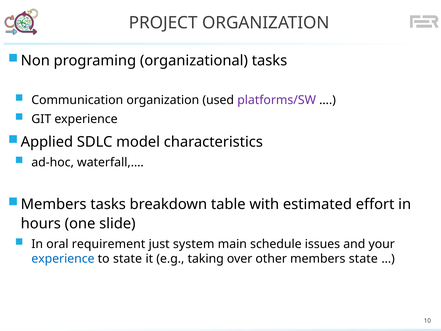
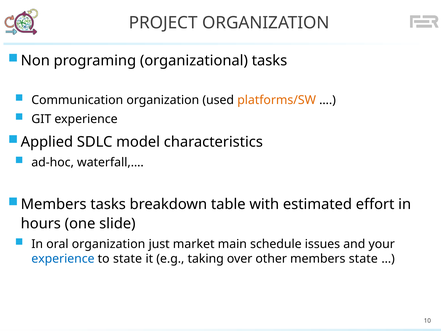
platforms/SW colour: purple -> orange
oral requirement: requirement -> organization
system: system -> market
